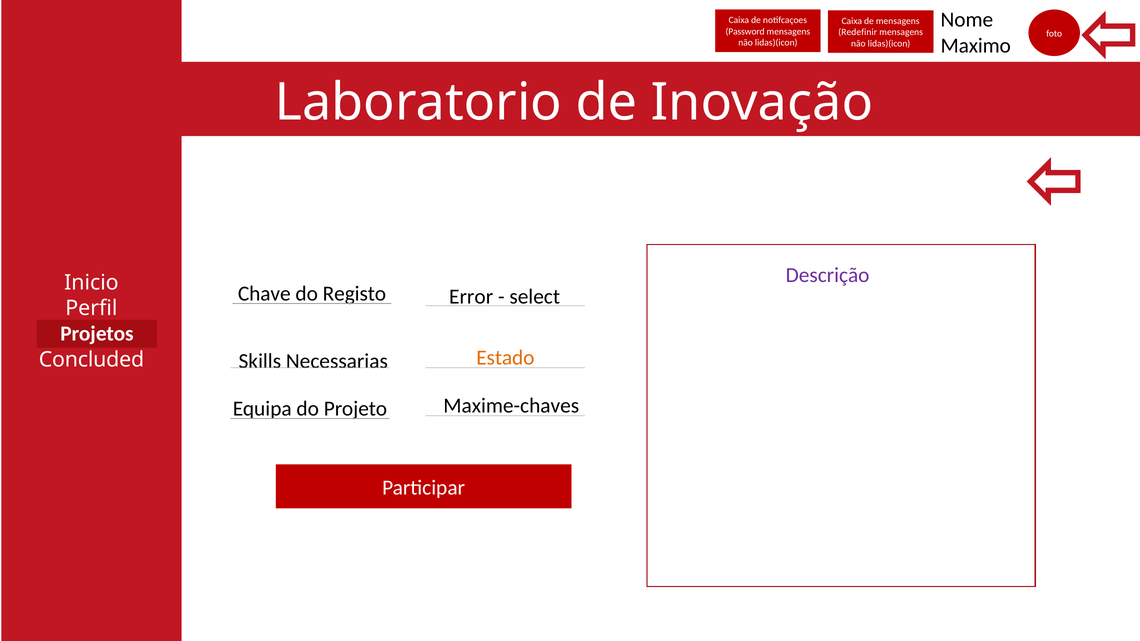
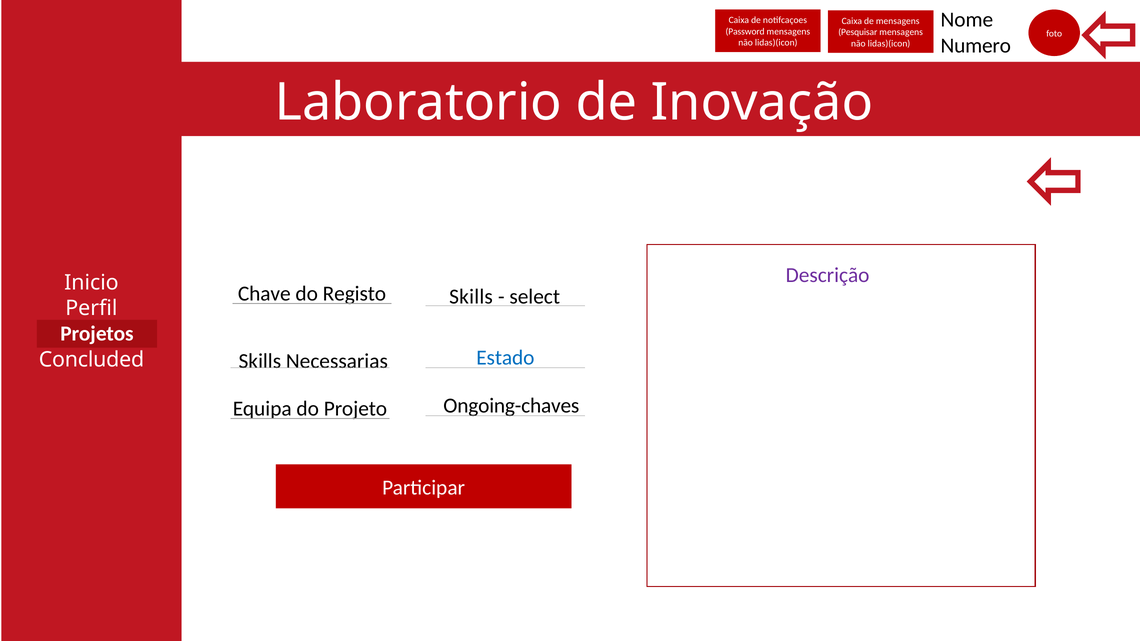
Redefinir: Redefinir -> Pesquisar
Maximo: Maximo -> Numero
Error at (471, 297): Error -> Skills
Estado colour: orange -> blue
Maxime-chaves: Maxime-chaves -> Ongoing-chaves
